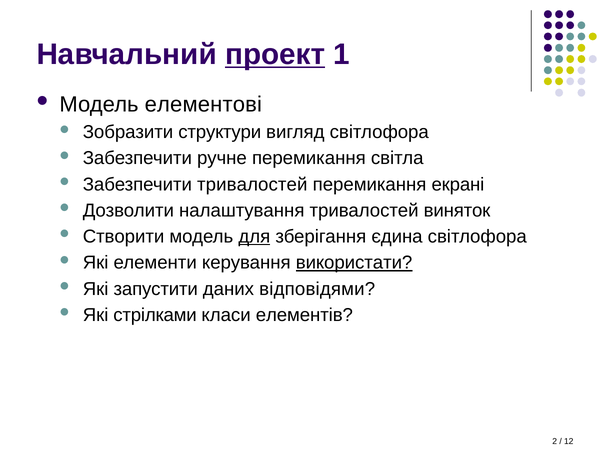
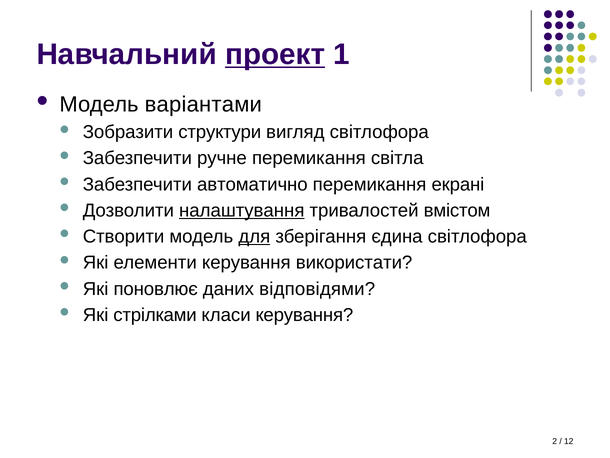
елементові: елементові -> варіантами
Забезпечити тривалостей: тривалостей -> автоматично
налаштування underline: none -> present
виняток: виняток -> вмістом
використати underline: present -> none
запустити: запустити -> поновлює
класи елементів: елементів -> керування
